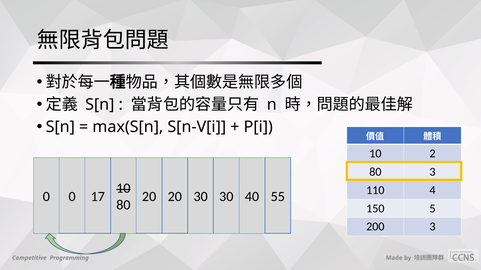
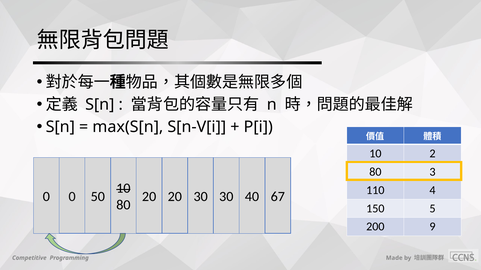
55: 55 -> 67
17: 17 -> 50
200 3: 3 -> 9
